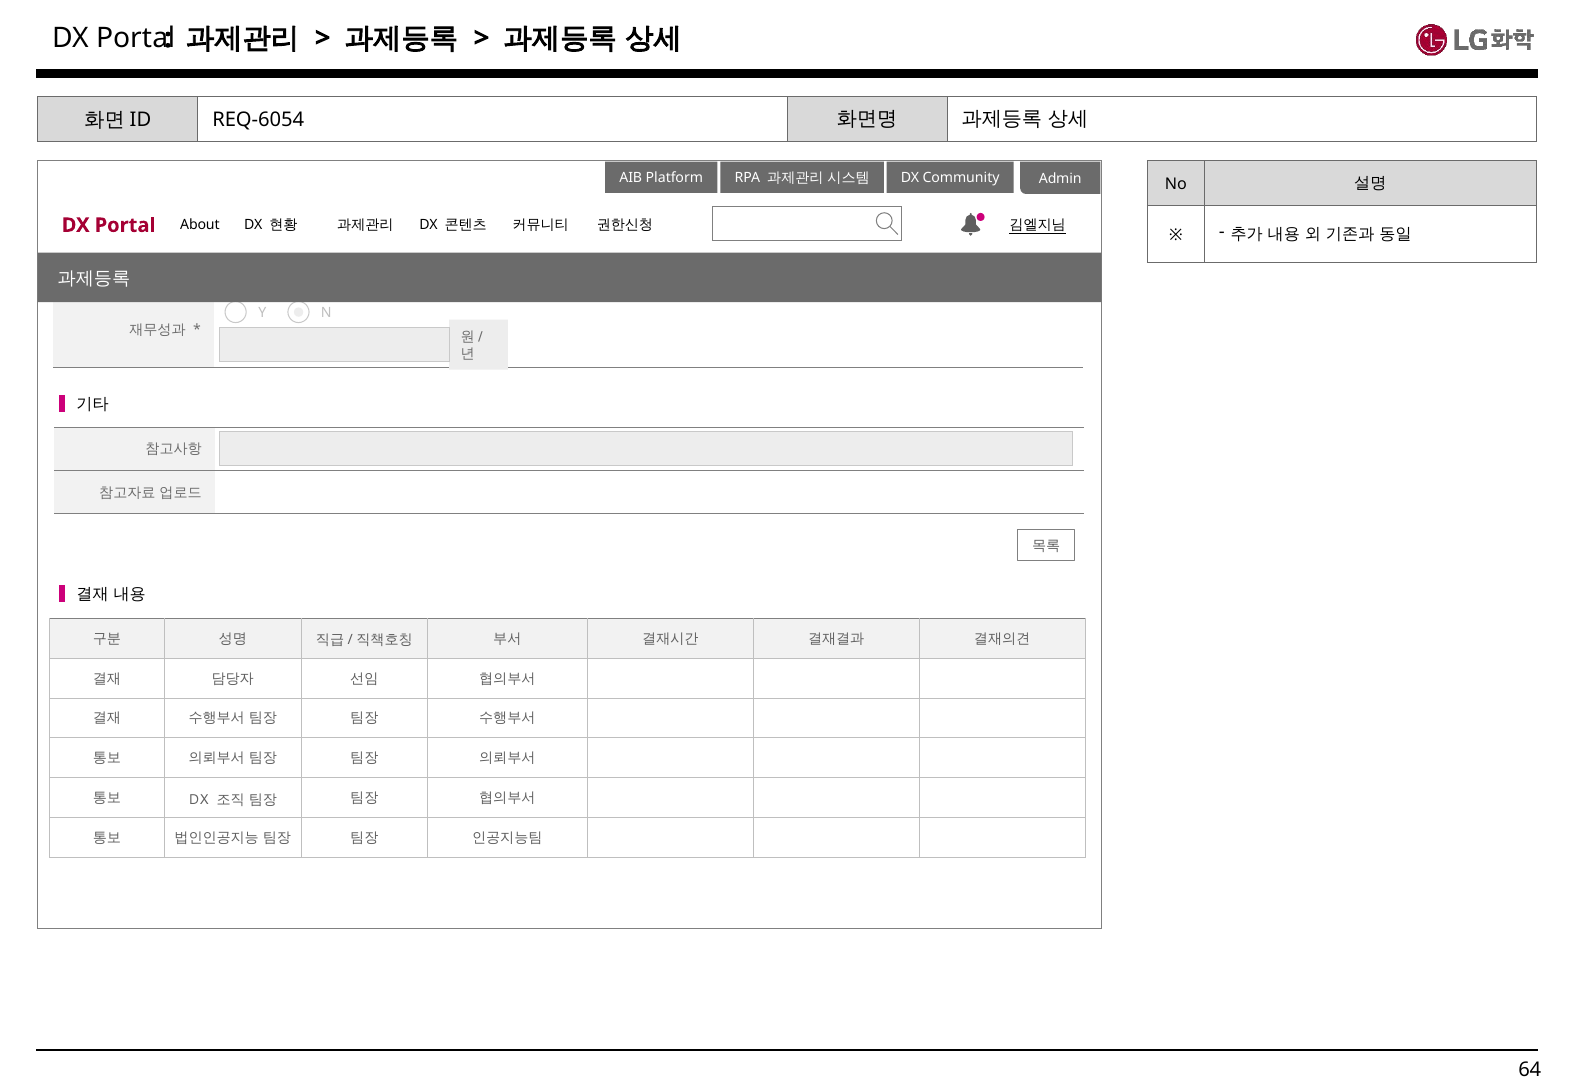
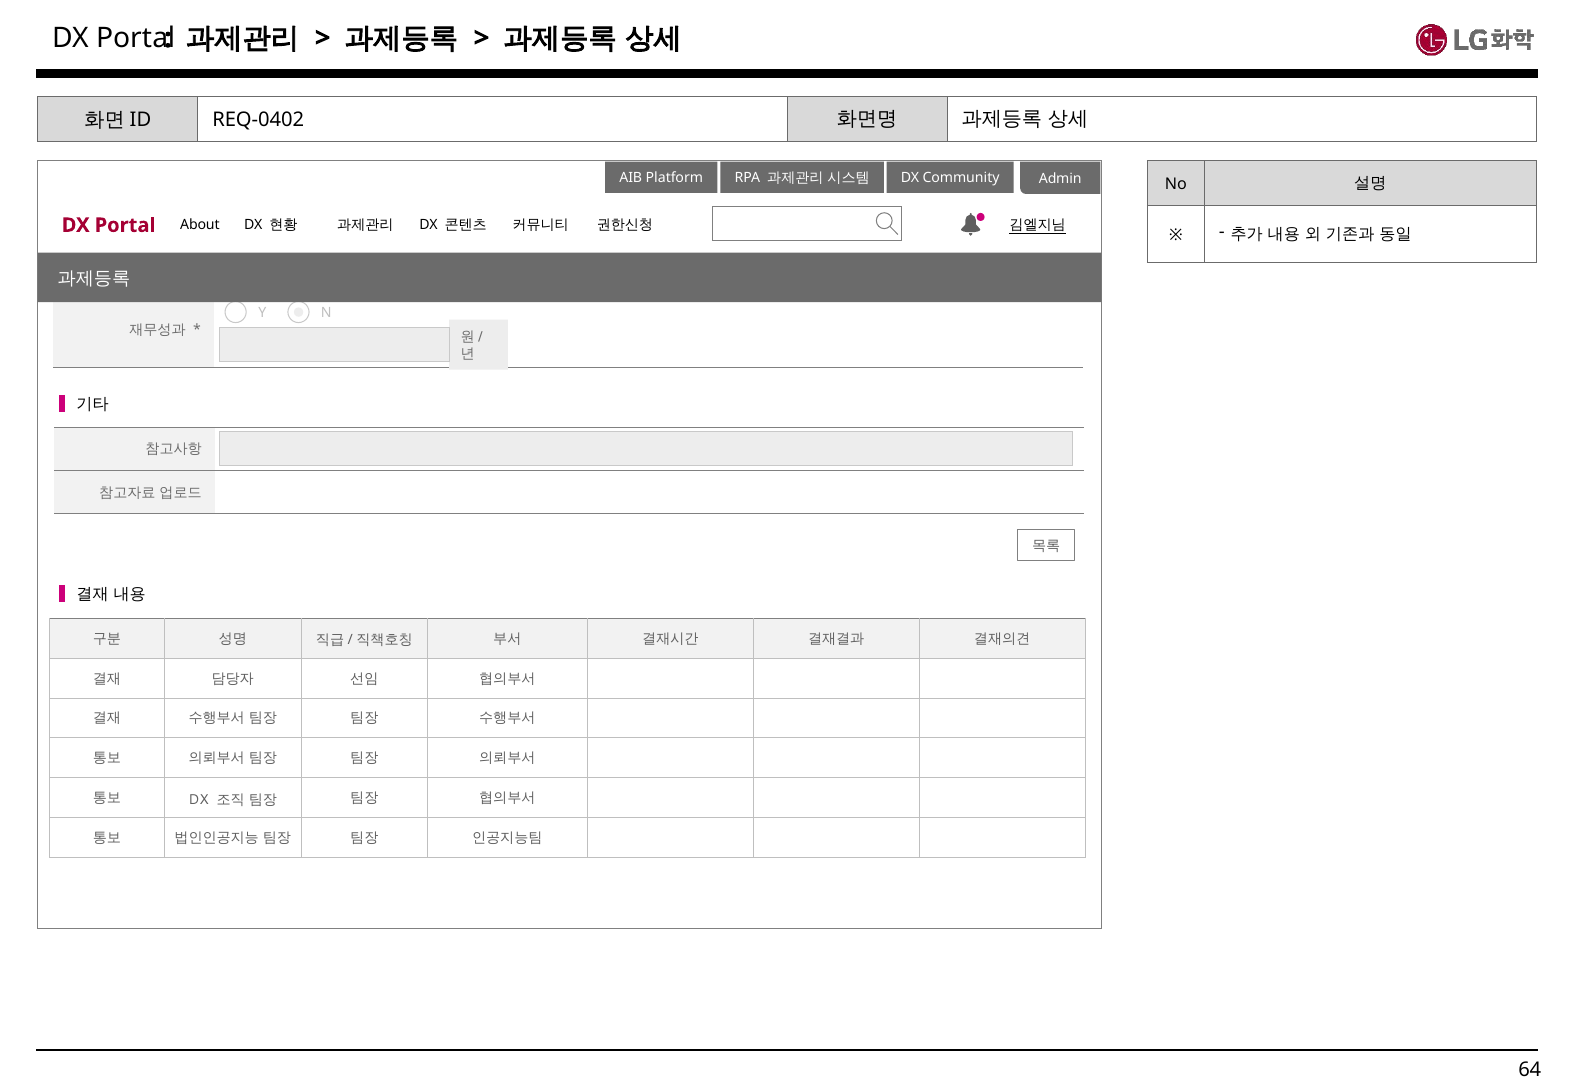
REQ-6054: REQ-6054 -> REQ-0402
